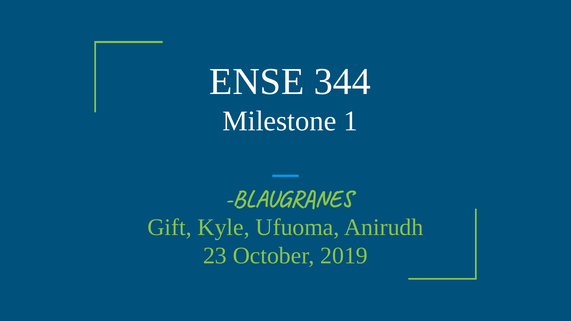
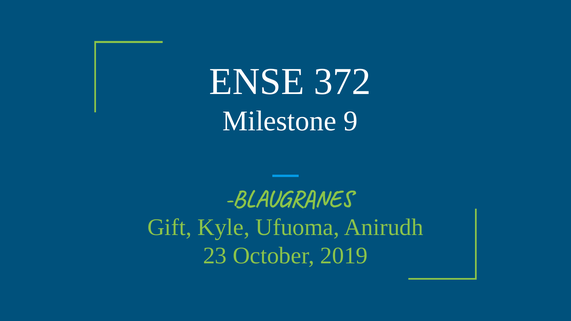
344: 344 -> 372
1: 1 -> 9
